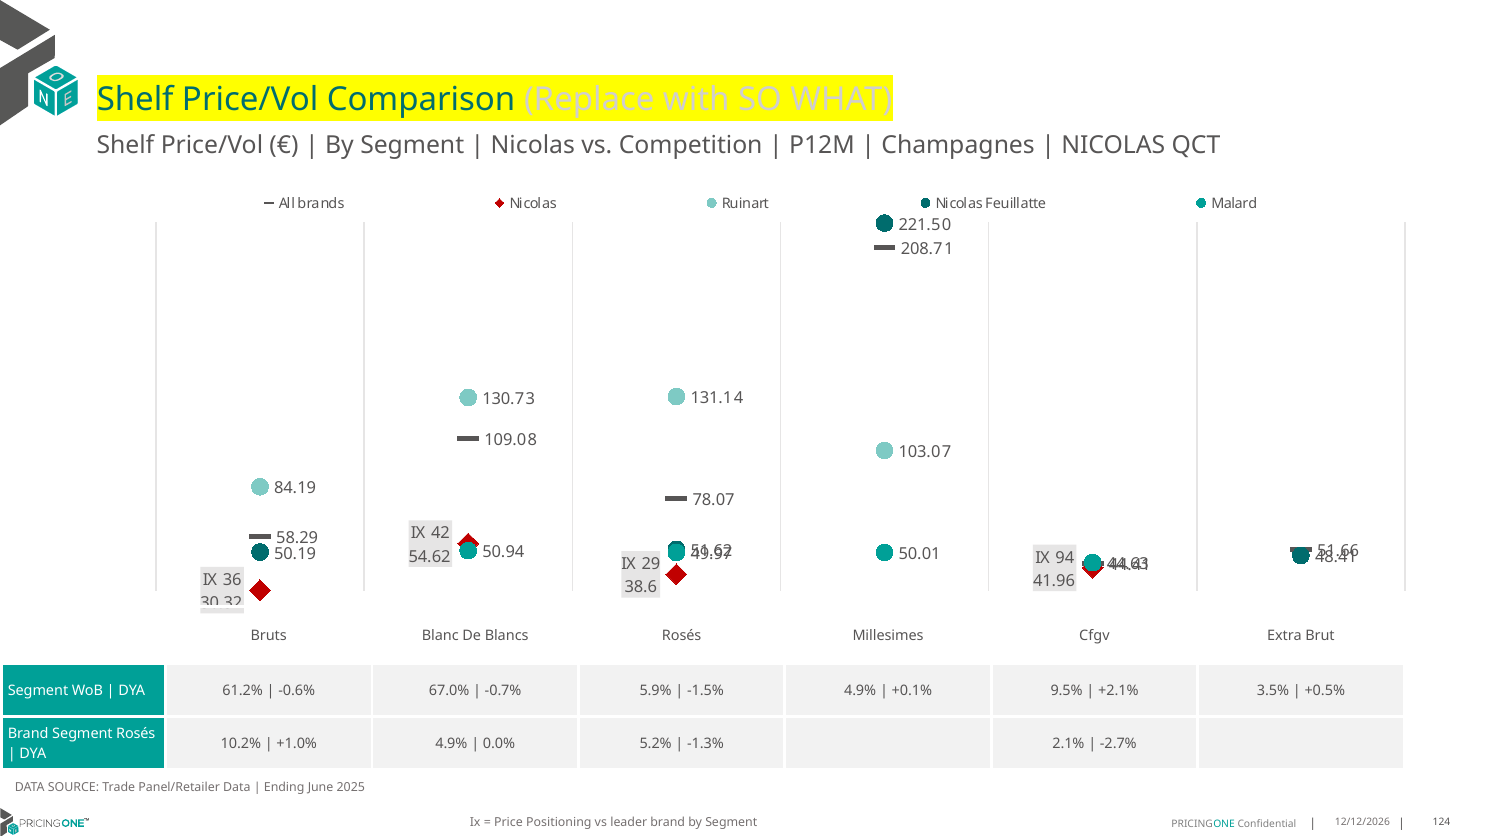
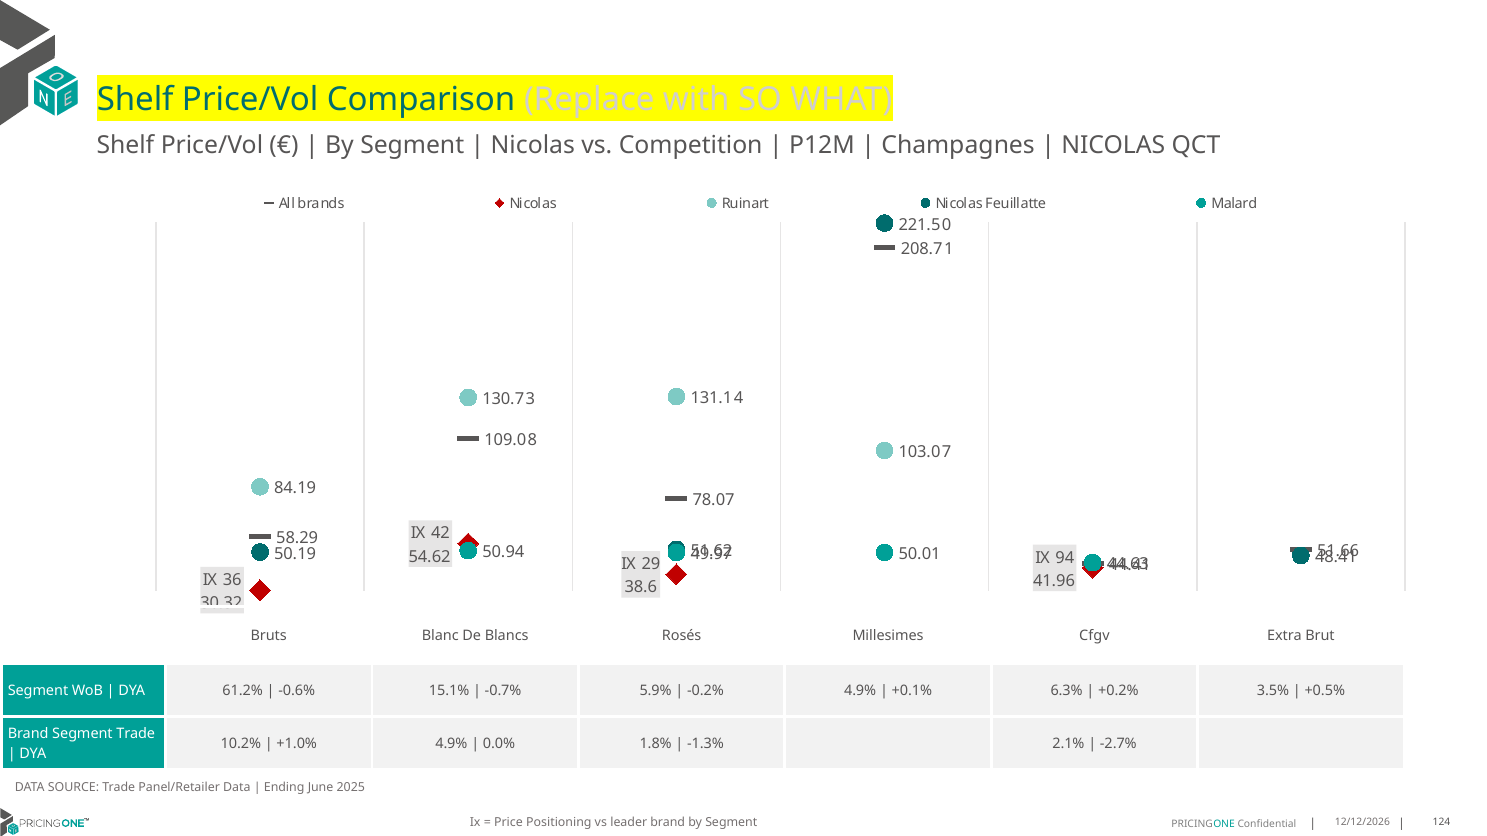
67.0%: 67.0% -> 15.1%
-1.5%: -1.5% -> -0.2%
9.5%: 9.5% -> 6.3%
+2.1%: +2.1% -> +0.2%
Segment Rosés: Rosés -> Trade
5.2%: 5.2% -> 1.8%
